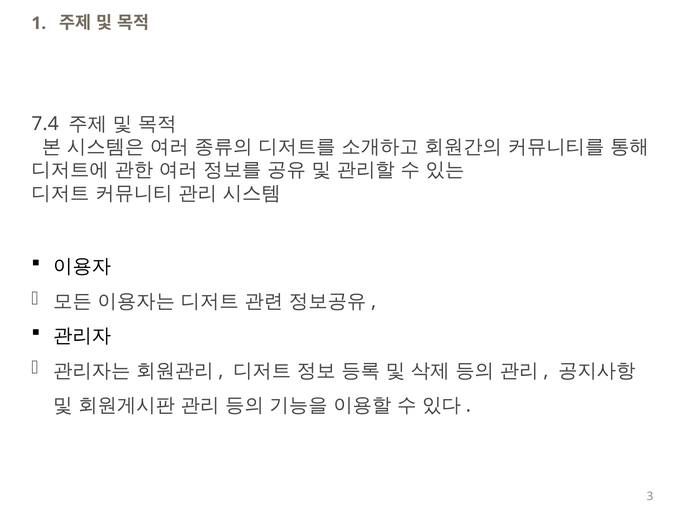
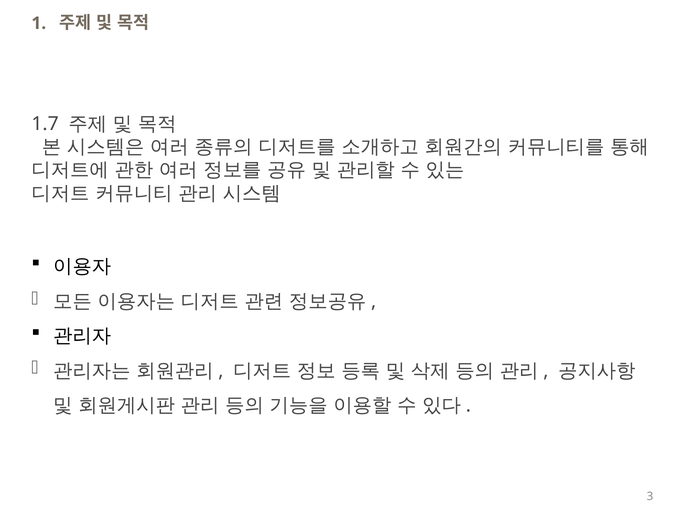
7.4: 7.4 -> 1.7
